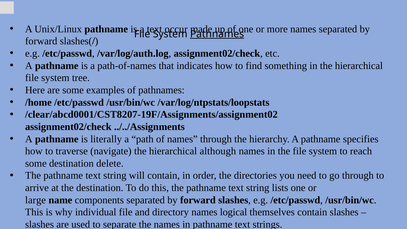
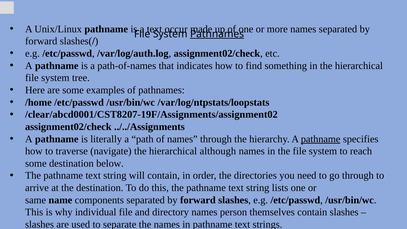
pathname at (321, 139) underline: none -> present
delete: delete -> below
large: large -> same
logical: logical -> person
